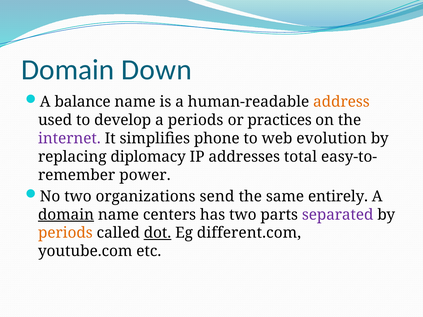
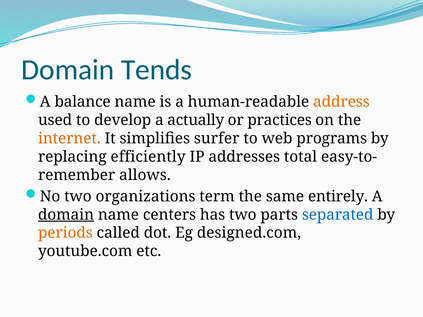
Down: Down -> Tends
a periods: periods -> actually
internet colour: purple -> orange
phone: phone -> surfer
evolution: evolution -> programs
diplomacy: diplomacy -> efficiently
power: power -> allows
send: send -> term
separated colour: purple -> blue
dot underline: present -> none
different.com: different.com -> designed.com
